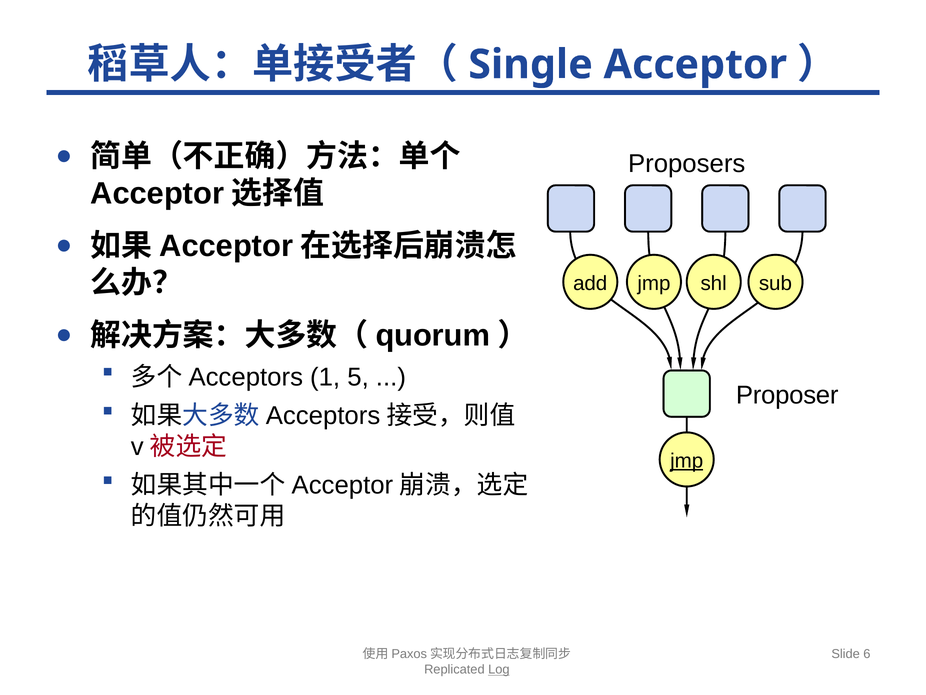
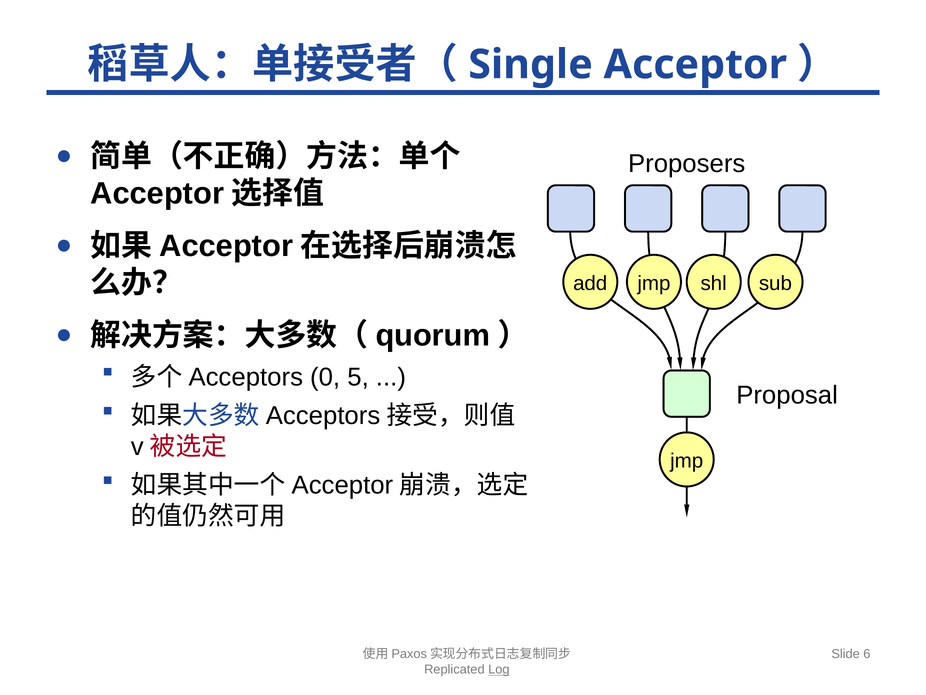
1: 1 -> 0
Proposer: Proposer -> Proposal
jmp at (687, 461) underline: present -> none
